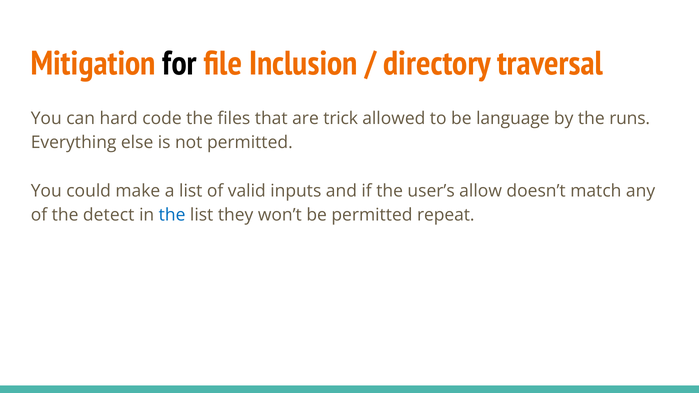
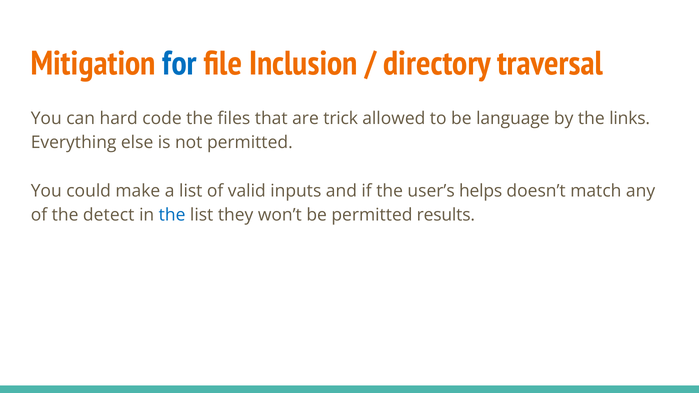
for colour: black -> blue
runs: runs -> links
allow: allow -> helps
repeat: repeat -> results
